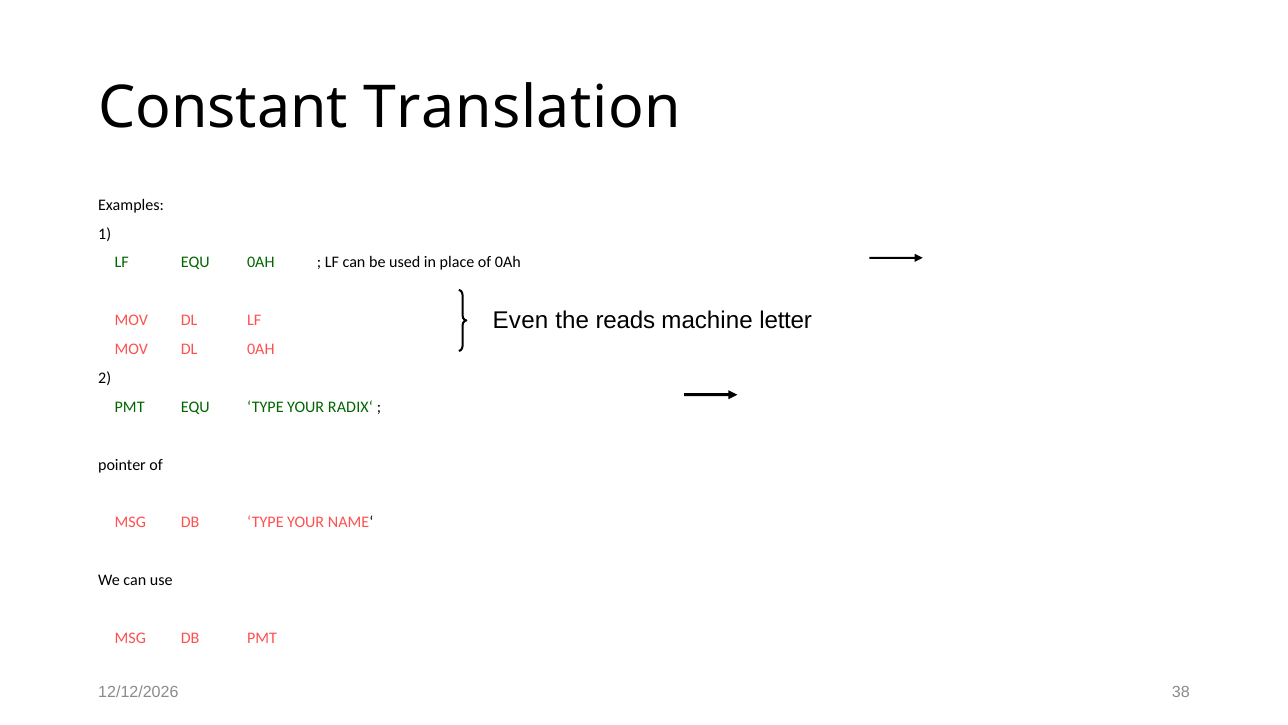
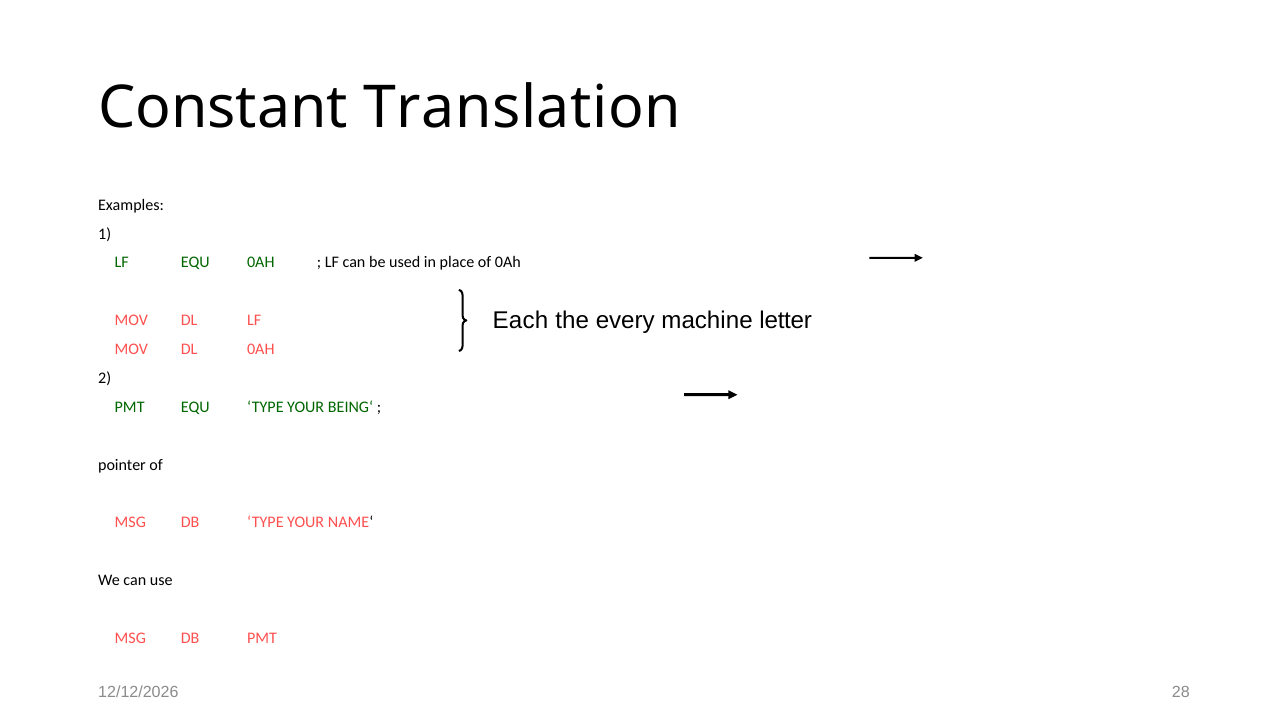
Even: Even -> Each
reads: reads -> every
RADIX‘: RADIX‘ -> BEING‘
38: 38 -> 28
